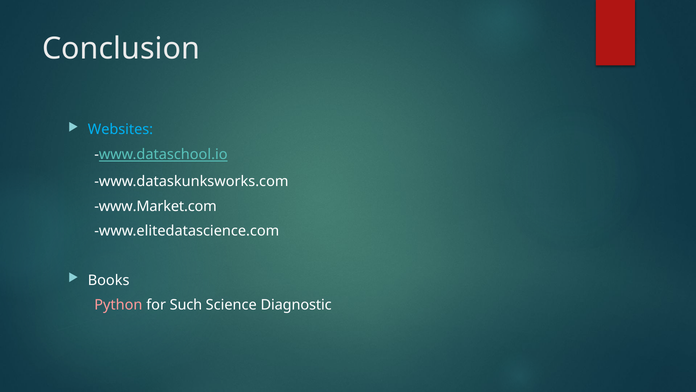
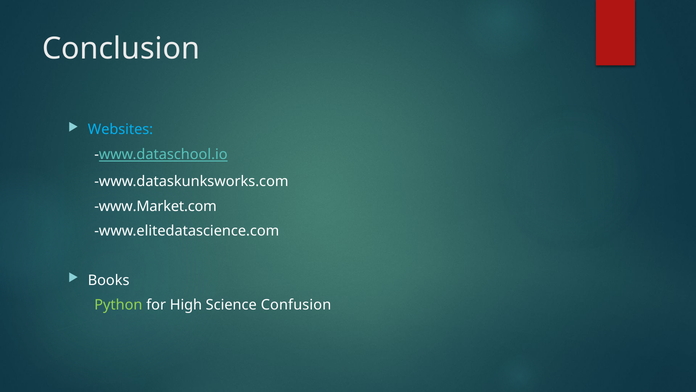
Python colour: pink -> light green
Such: Such -> High
Diagnostic: Diagnostic -> Confusion
